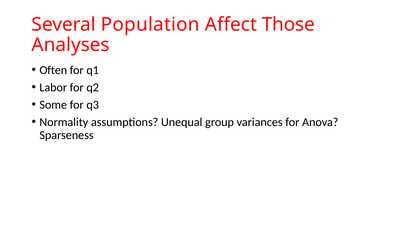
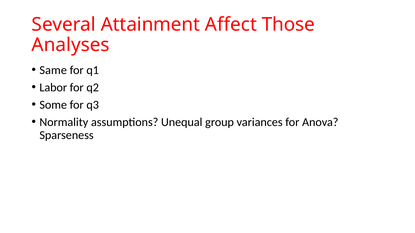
Population: Population -> Attainment
Often: Often -> Same
